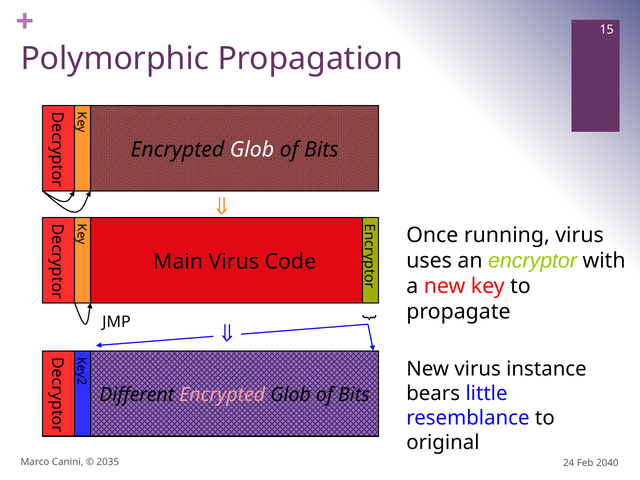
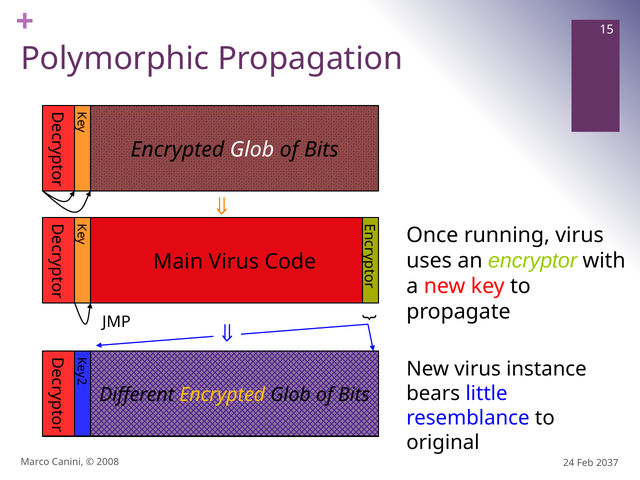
Encrypted at (222, 395) colour: pink -> yellow
2035: 2035 -> 2008
2040: 2040 -> 2037
